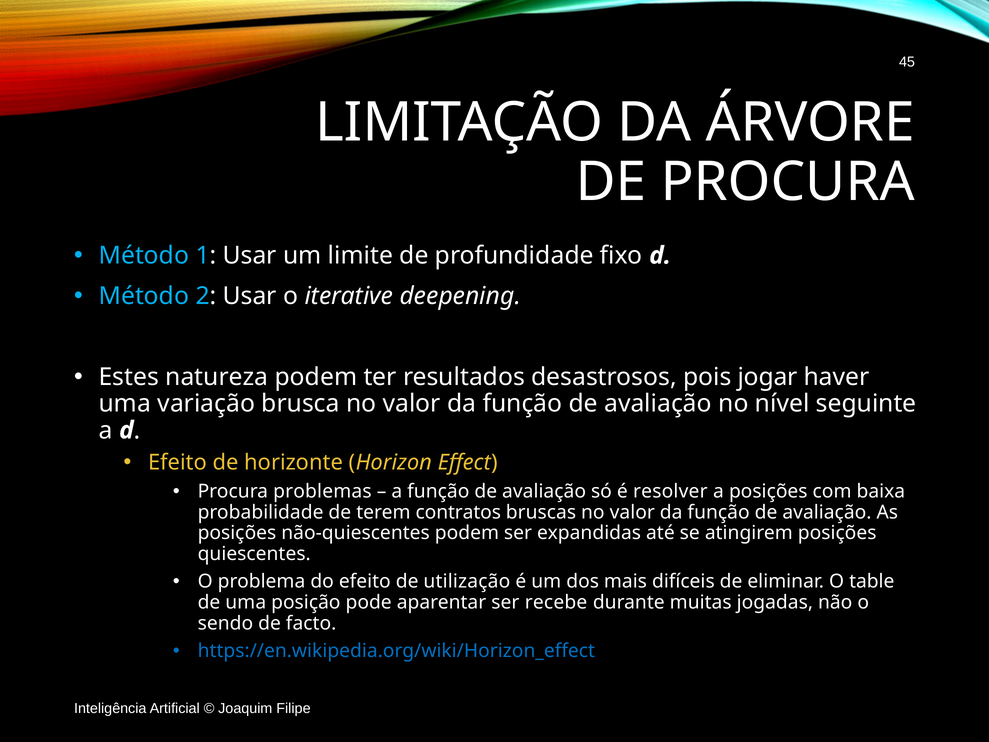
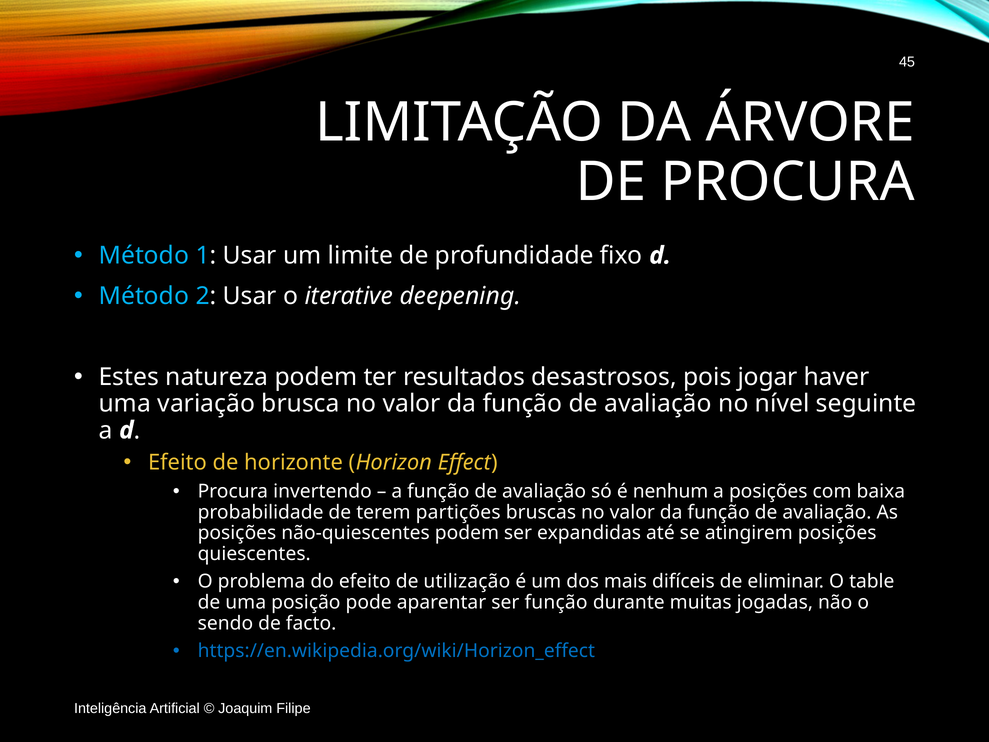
problemas: problemas -> invertendo
resolver: resolver -> nenhum
contratos: contratos -> partições
ser recebe: recebe -> função
